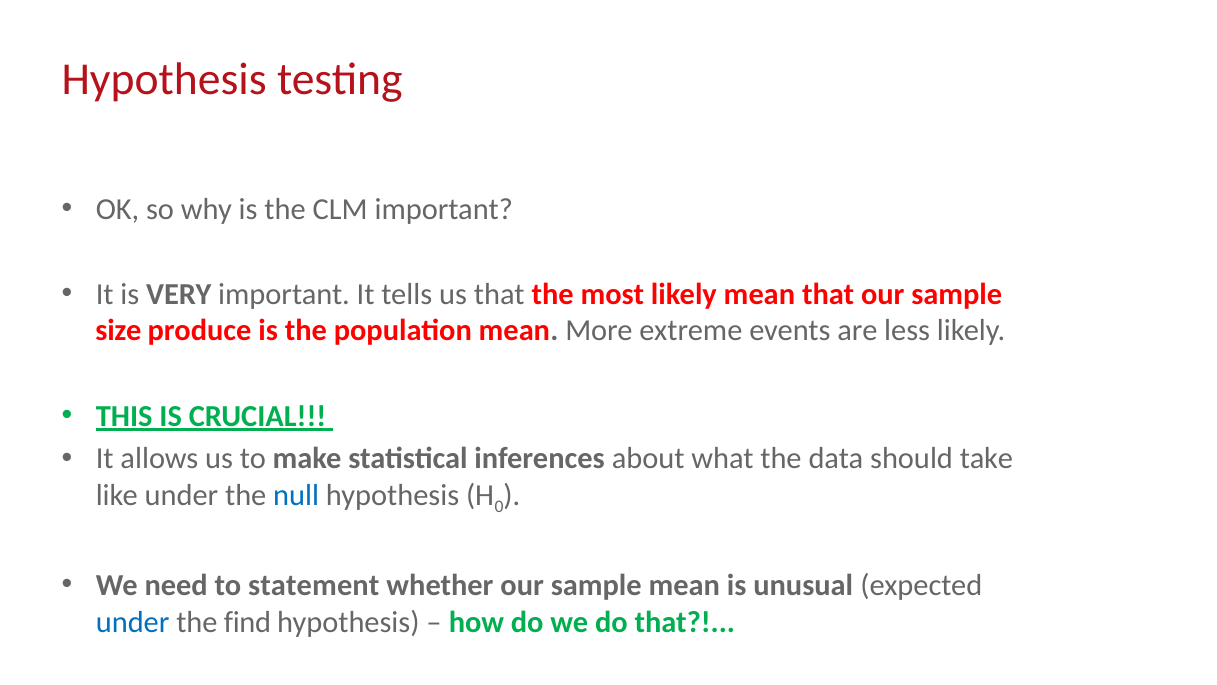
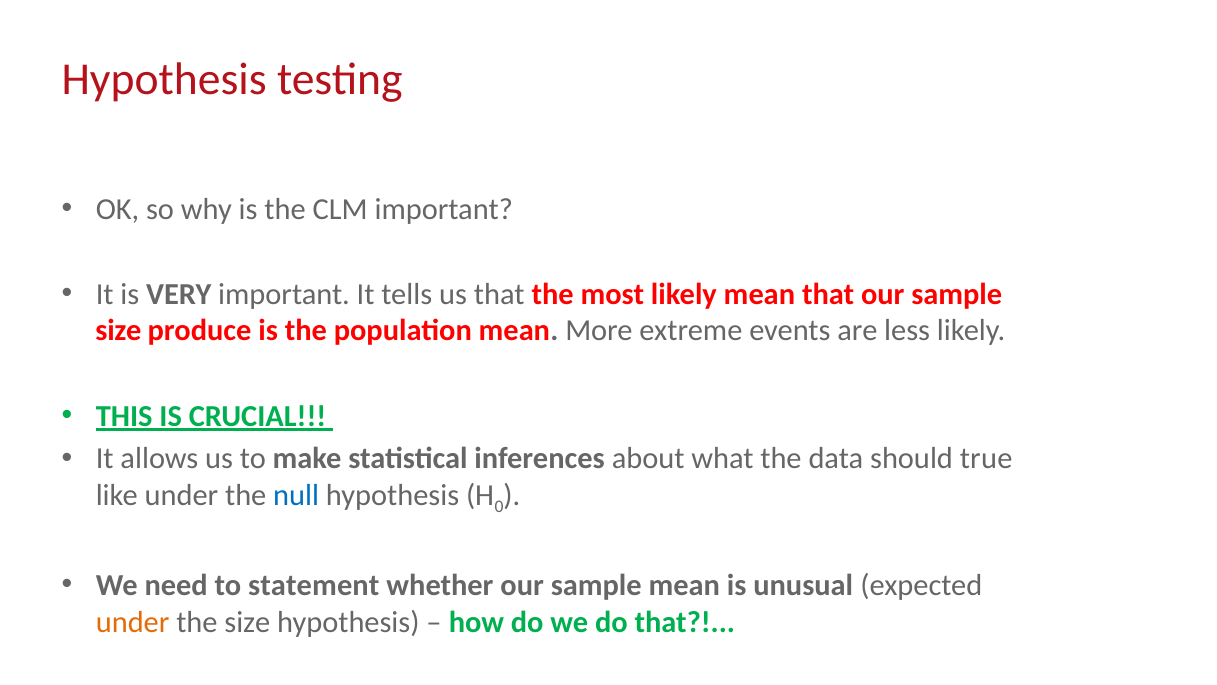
take: take -> true
under at (133, 622) colour: blue -> orange
the find: find -> size
